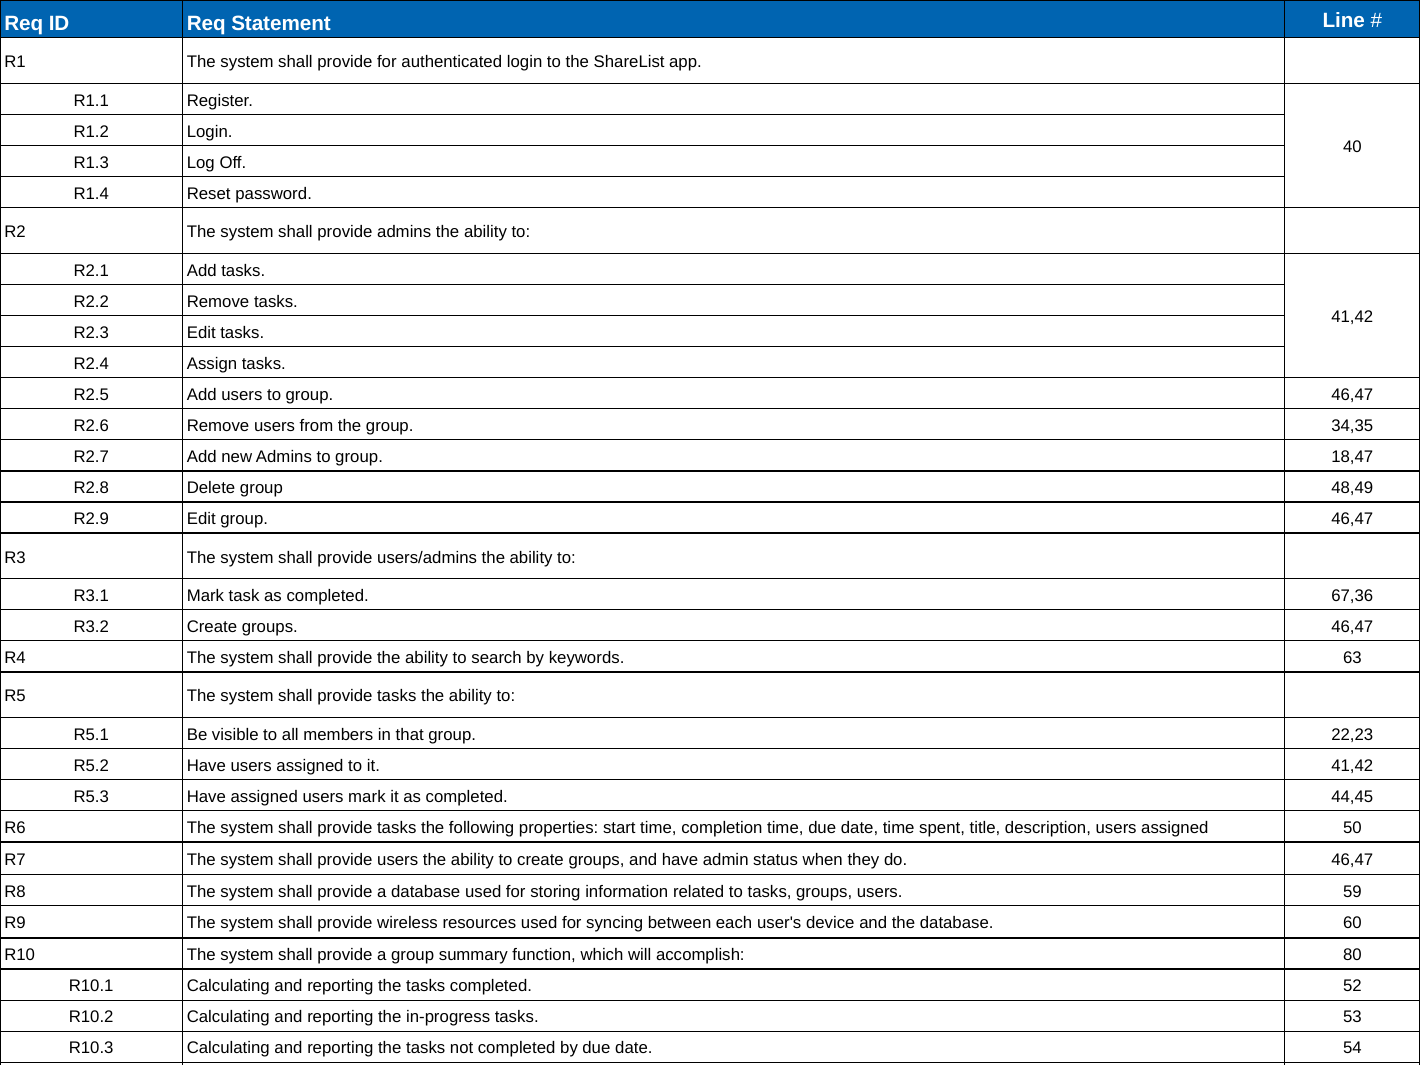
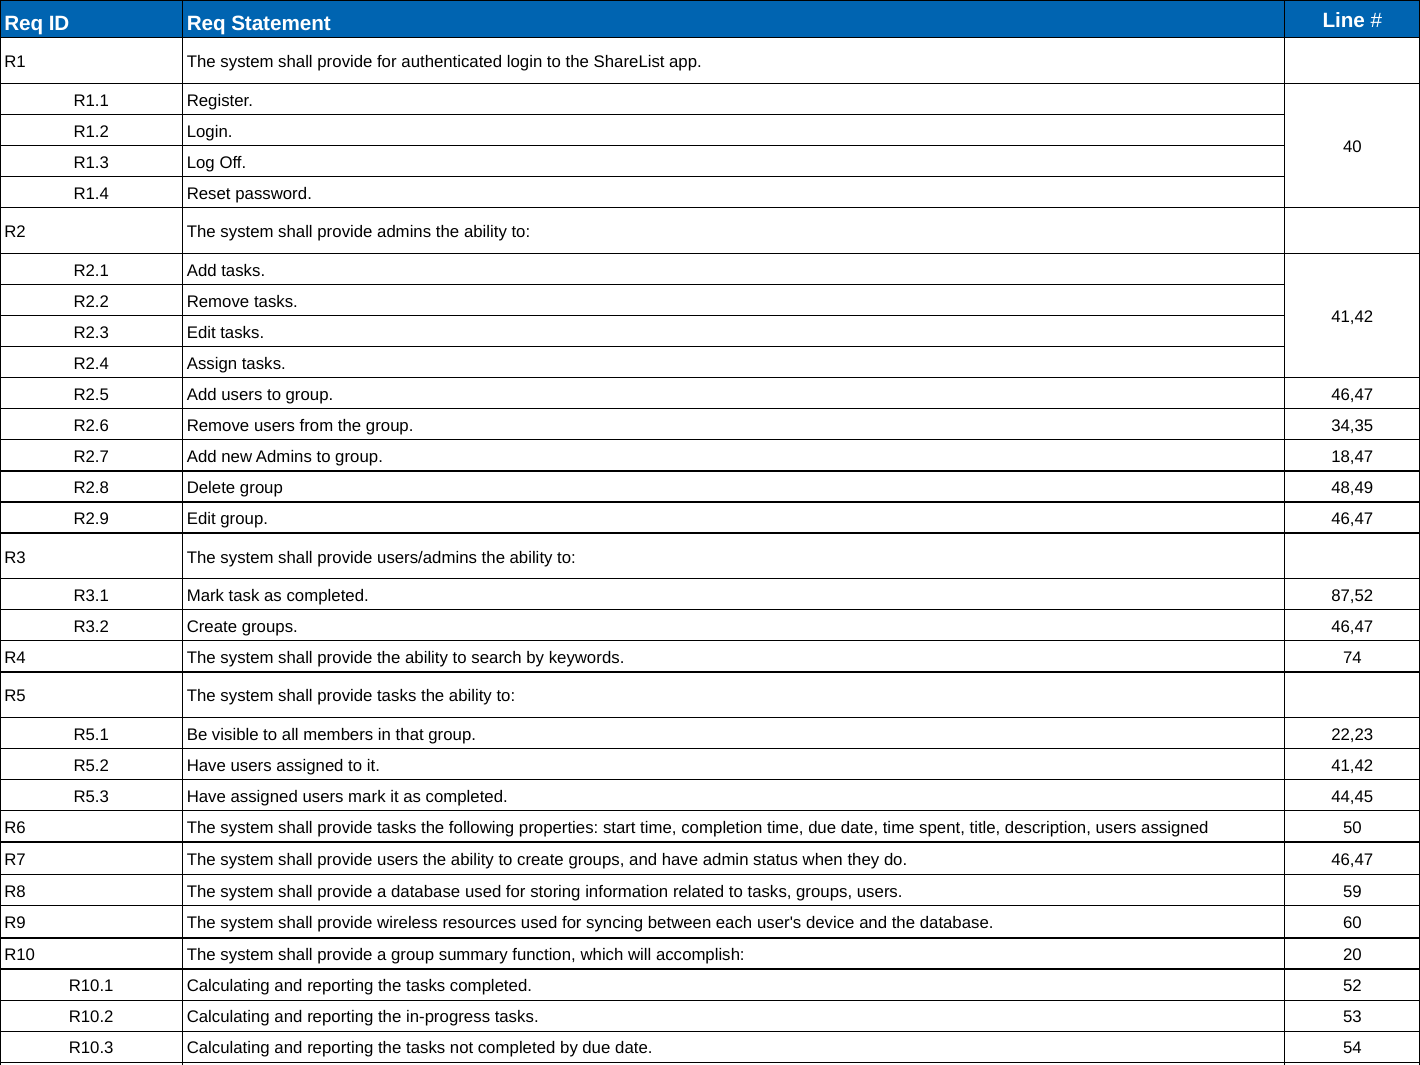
67,36: 67,36 -> 87,52
63: 63 -> 74
80: 80 -> 20
